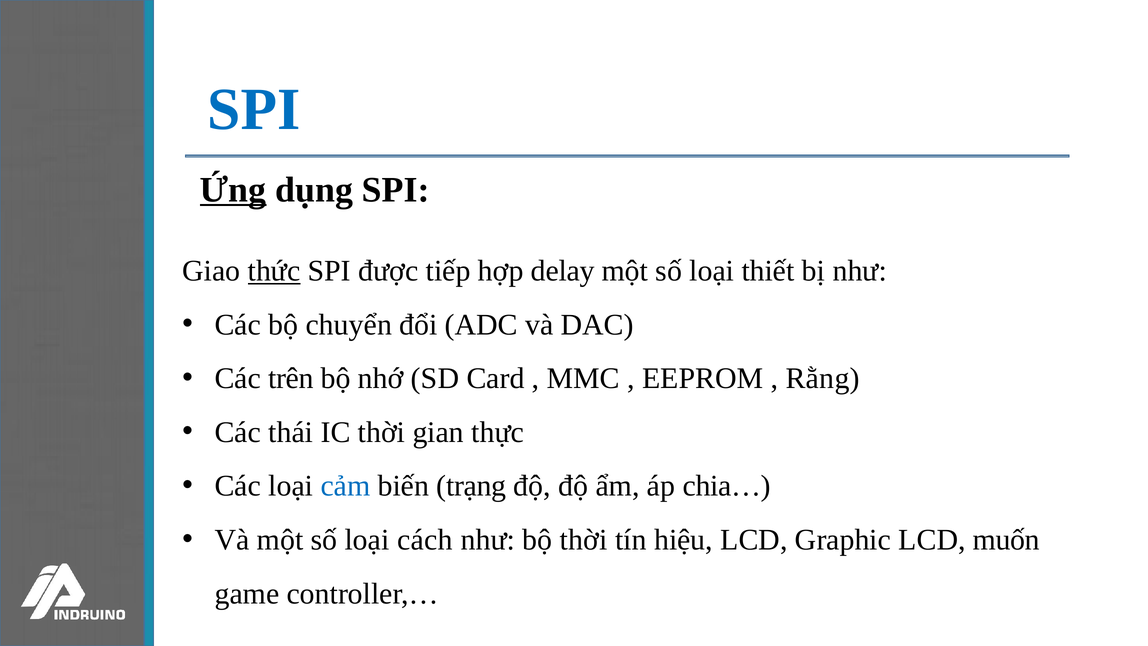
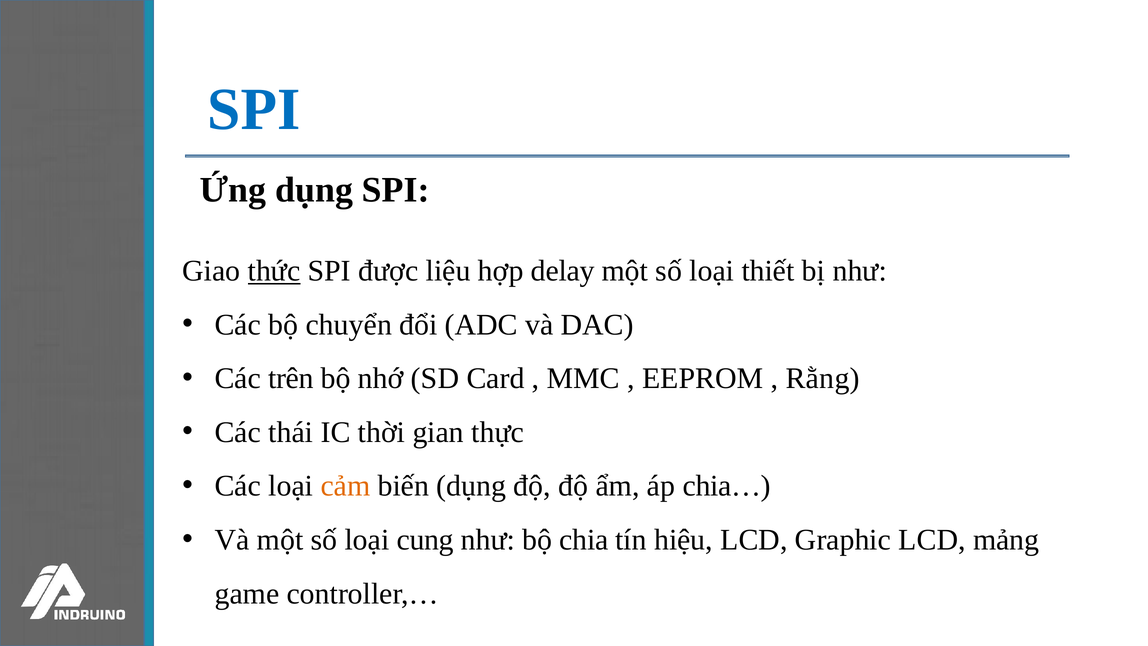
Ứng underline: present -> none
tiếp: tiếp -> liệu
cảm colour: blue -> orange
biến trạng: trạng -> dụng
cách: cách -> cung
bộ thời: thời -> chia
muốn: muốn -> mảng
